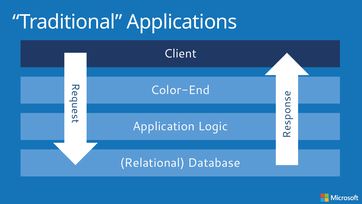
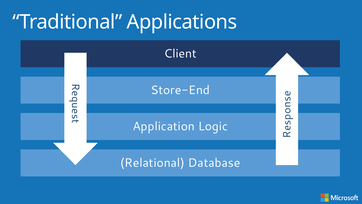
Color-End: Color-End -> Store-End
